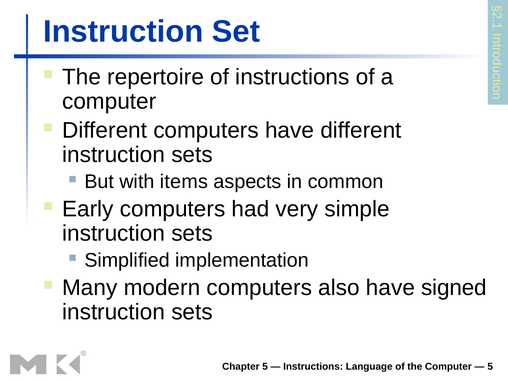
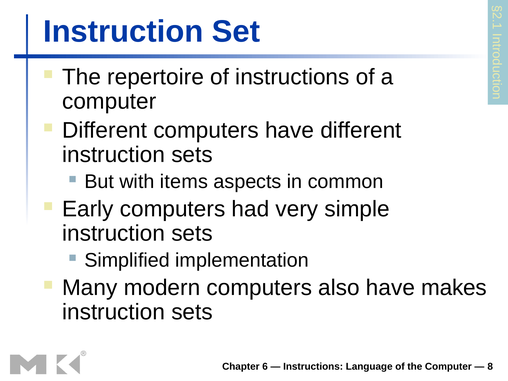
signed: signed -> makes
Chapter 5: 5 -> 6
5 at (490, 367): 5 -> 8
